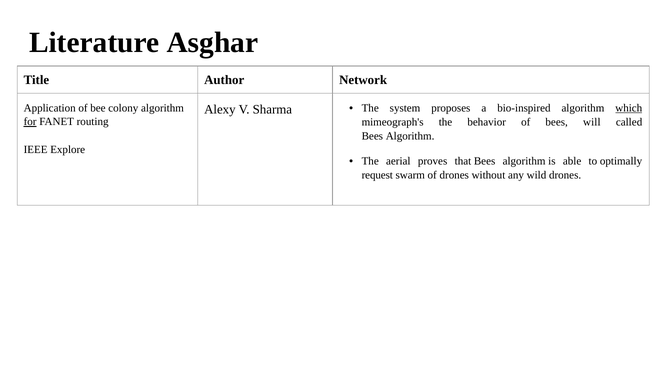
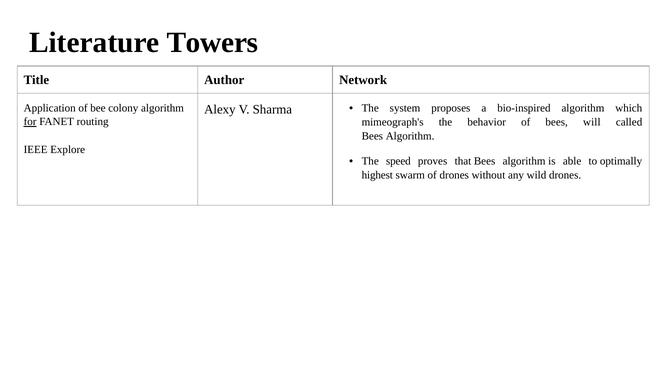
Asghar: Asghar -> Towers
which underline: present -> none
aerial: aerial -> speed
request: request -> highest
